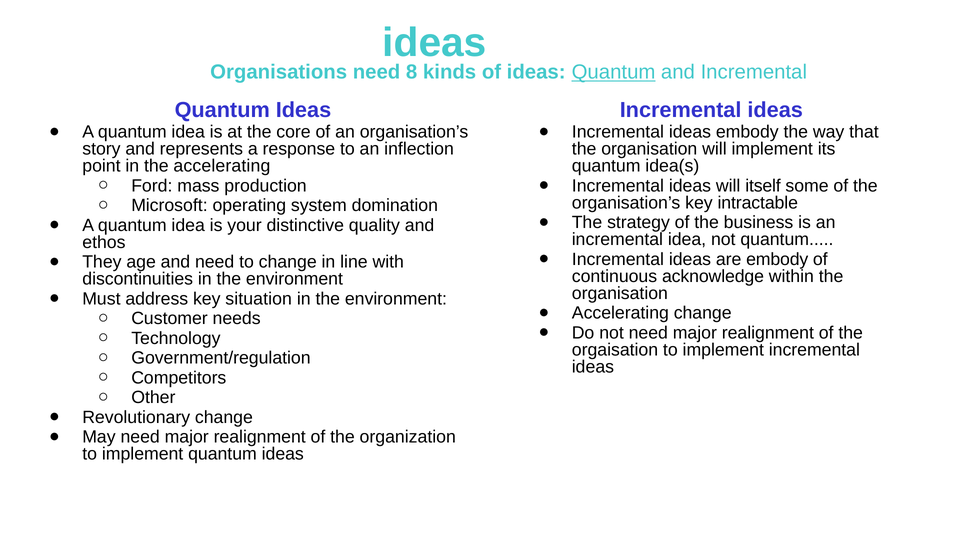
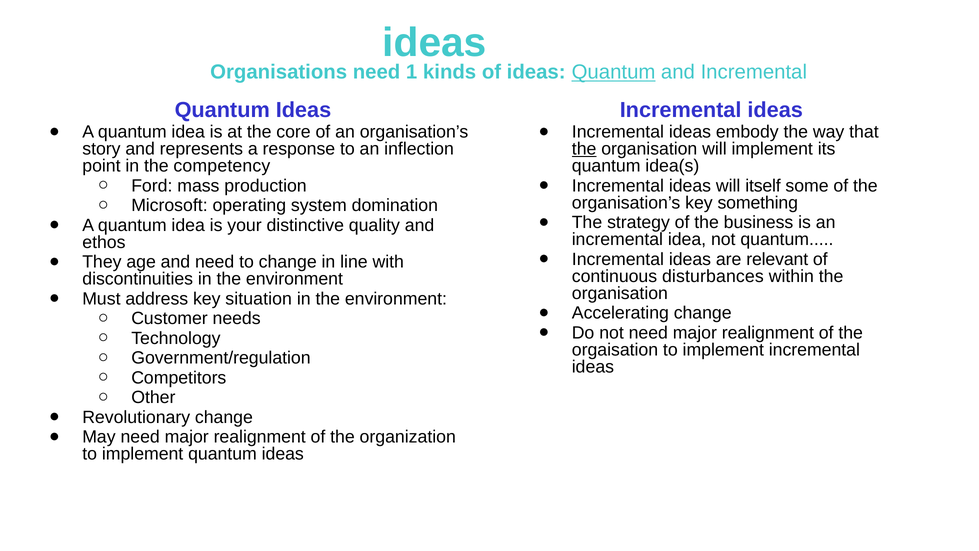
8: 8 -> 1
the at (584, 149) underline: none -> present
the accelerating: accelerating -> competency
intractable: intractable -> something
are embody: embody -> relevant
acknowledge: acknowledge -> disturbances
